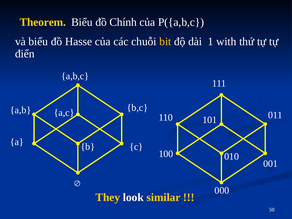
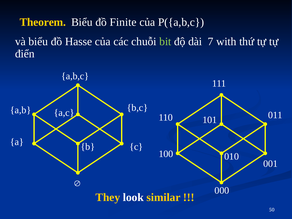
Chính: Chính -> Finite
bit colour: yellow -> light green
1: 1 -> 7
